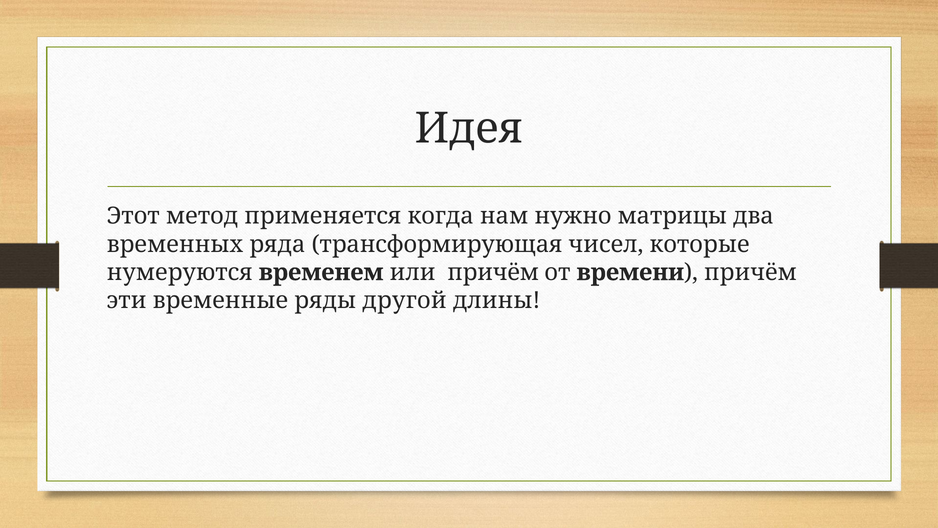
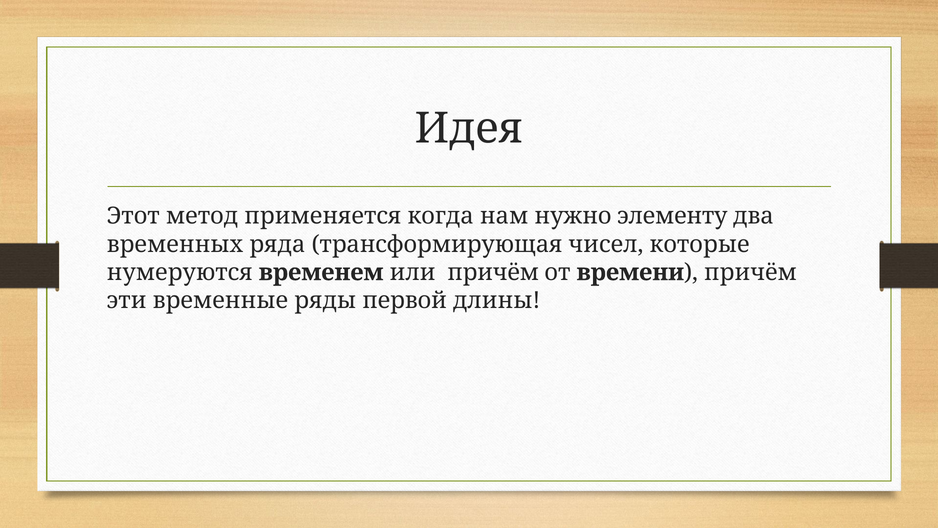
матрицы: матрицы -> элементу
другой: другой -> первой
